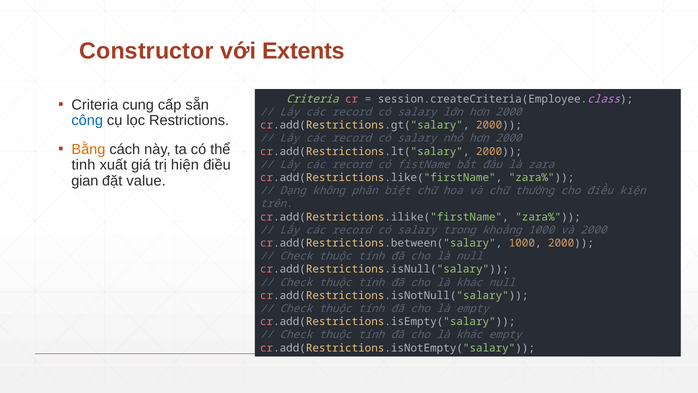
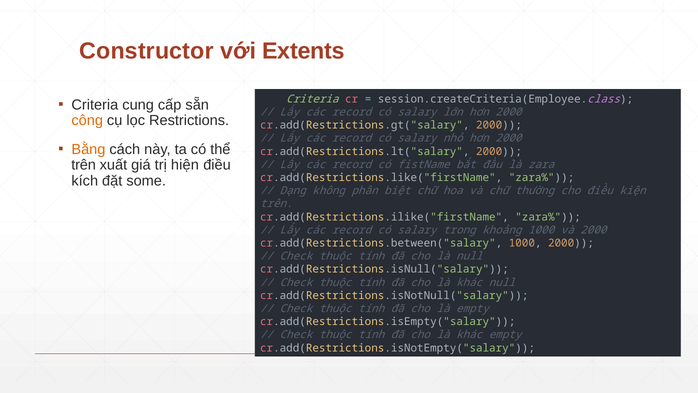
công colour: blue -> orange
tinh at (83, 165): tinh -> trên
gian: gian -> kích
value: value -> some
